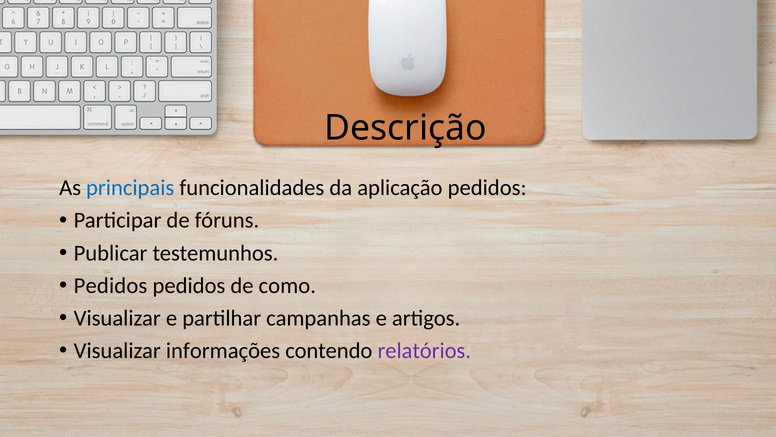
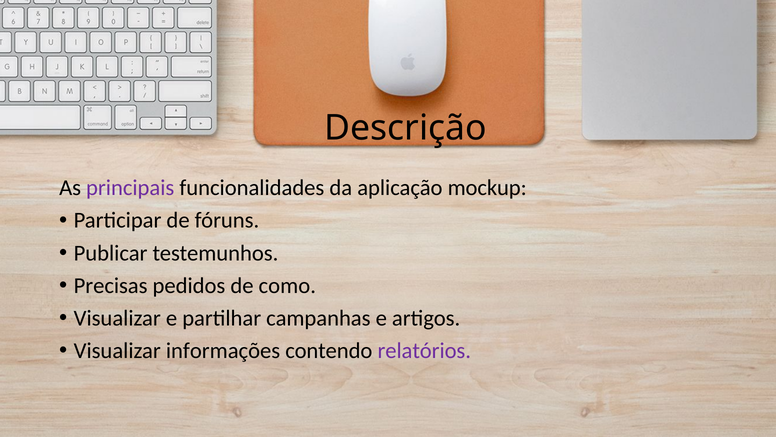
principais colour: blue -> purple
aplicação pedidos: pedidos -> mockup
Pedidos at (111, 285): Pedidos -> Precisas
